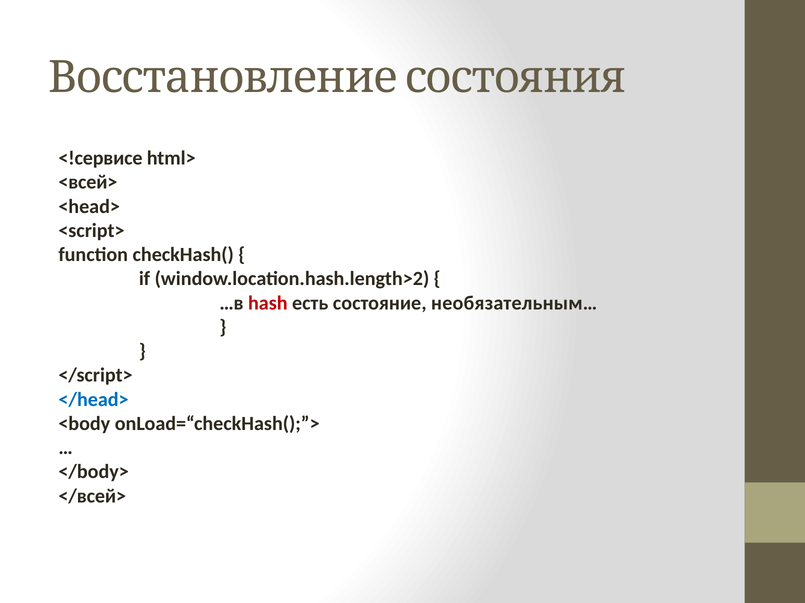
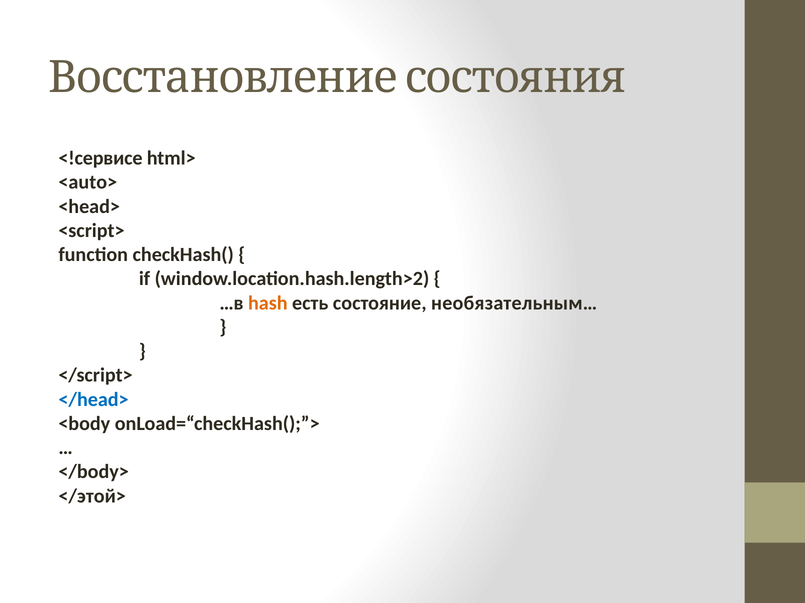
<всей>: <всей> -> <auto>
hash colour: red -> orange
</всей>: </всей> -> </этой>
